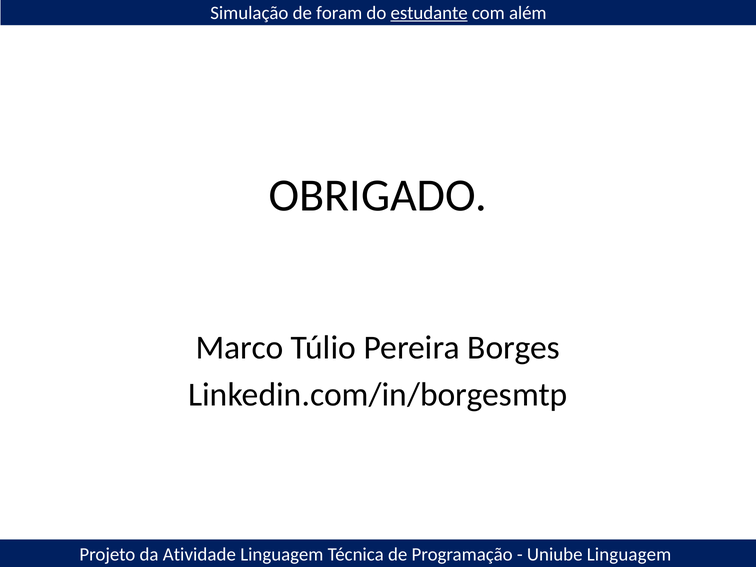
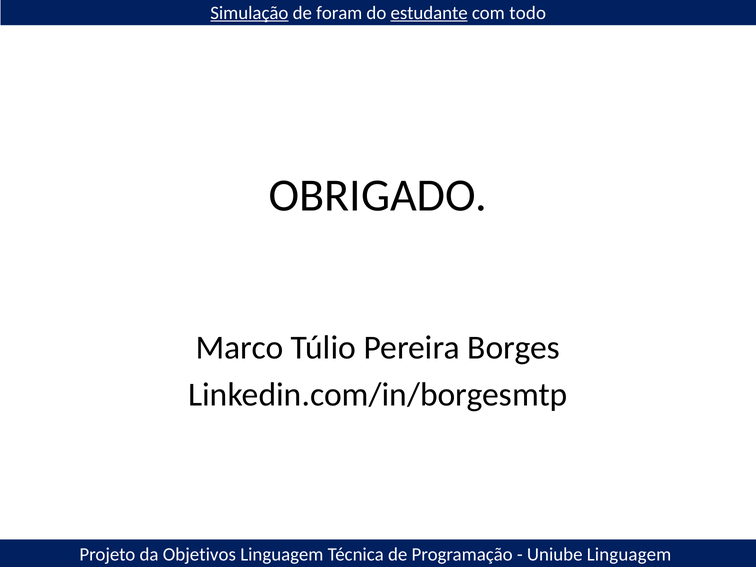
Simulação underline: none -> present
além: além -> todo
Atividade: Atividade -> Objetivos
